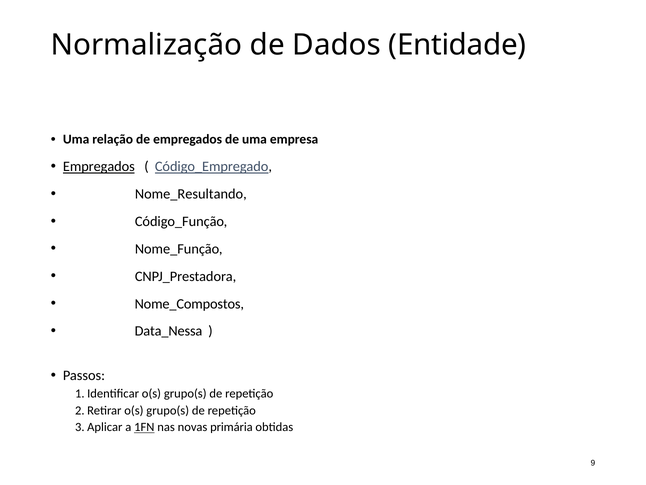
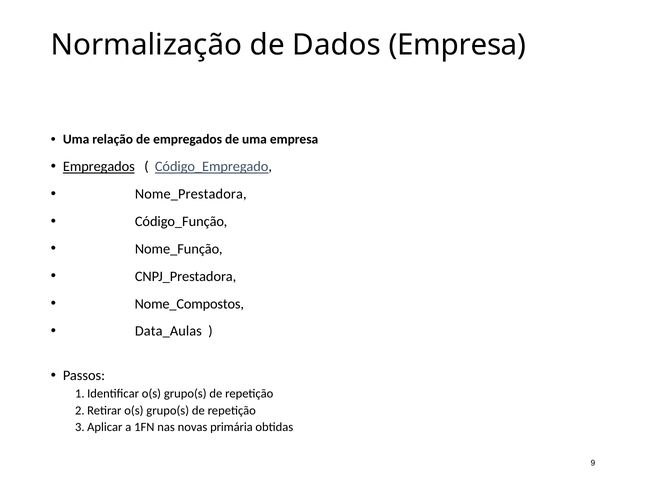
Dados Entidade: Entidade -> Empresa
Nome_Resultando: Nome_Resultando -> Nome_Prestadora
Data_Nessa: Data_Nessa -> Data_Aulas
1FN underline: present -> none
